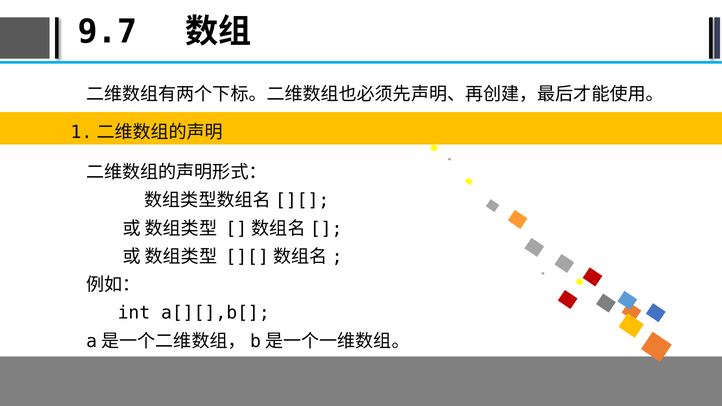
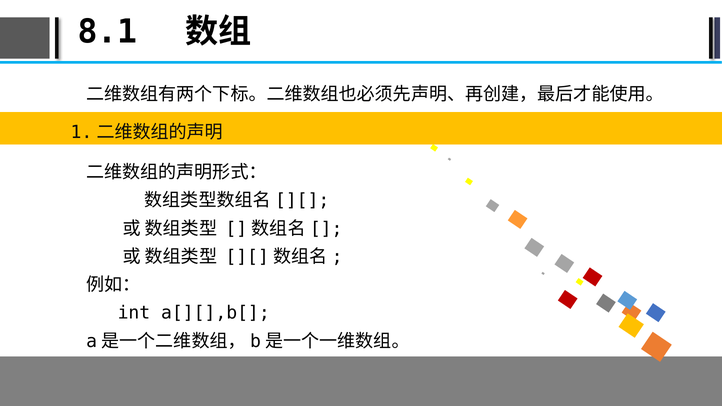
9.7: 9.7 -> 8.1
